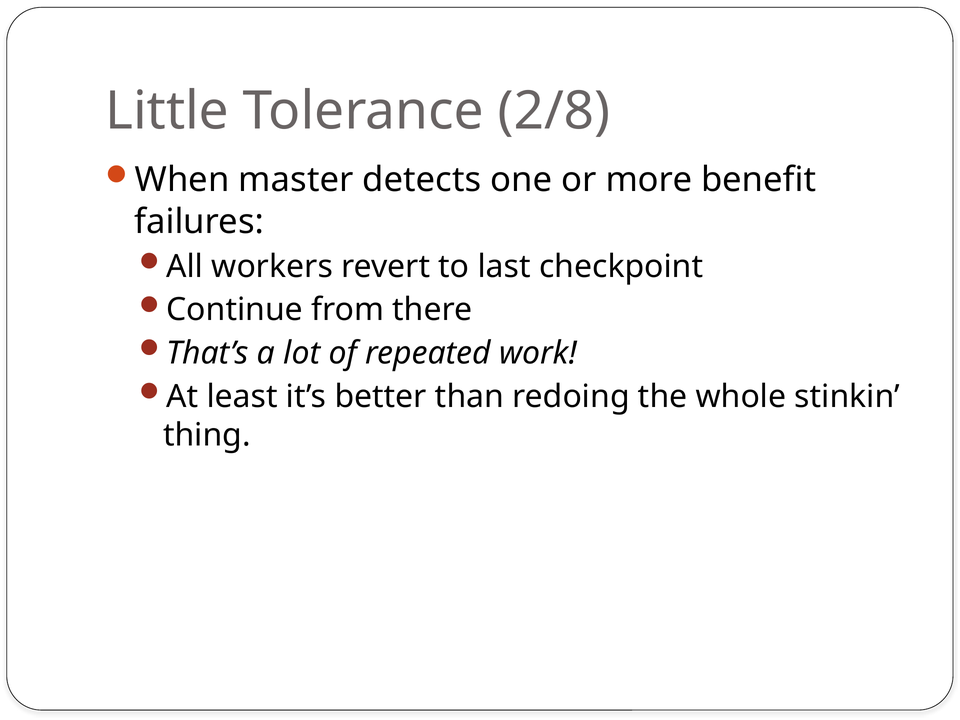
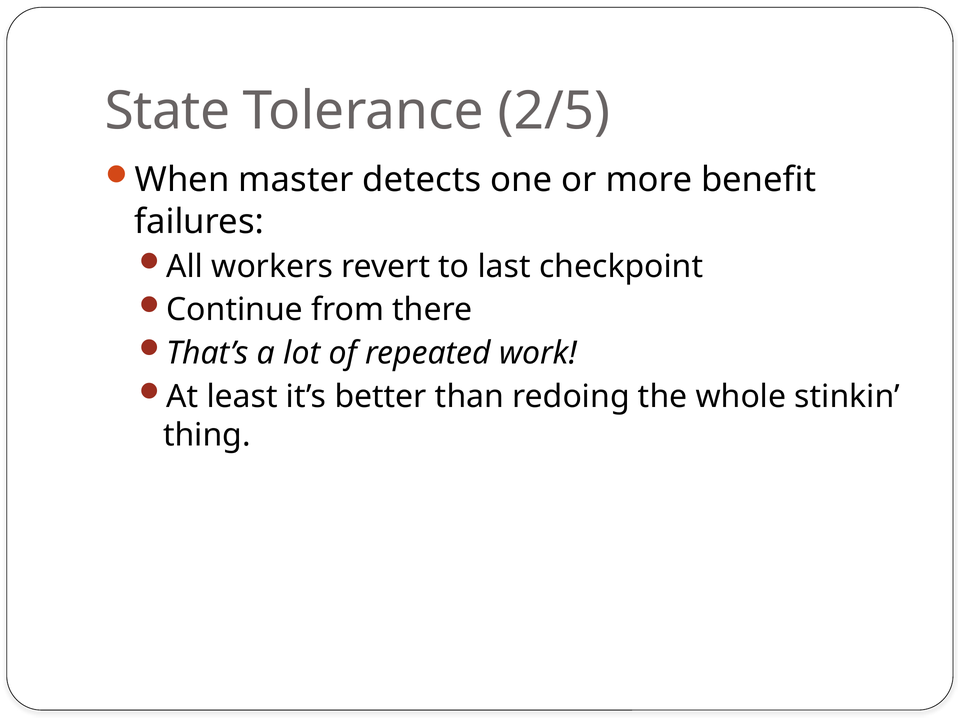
Little: Little -> State
2/8: 2/8 -> 2/5
